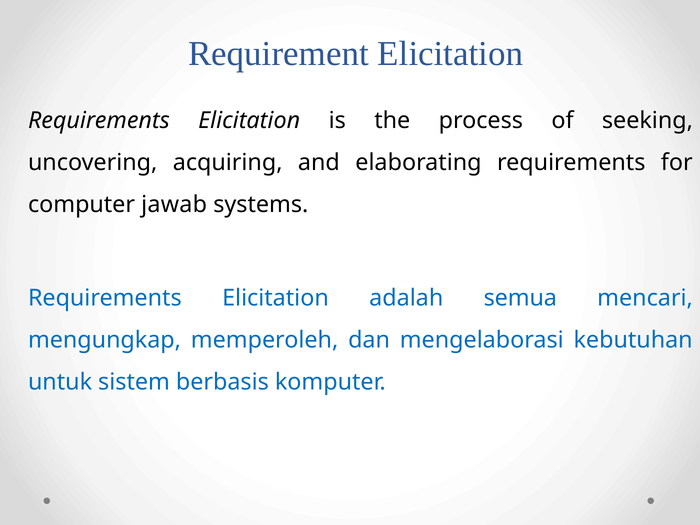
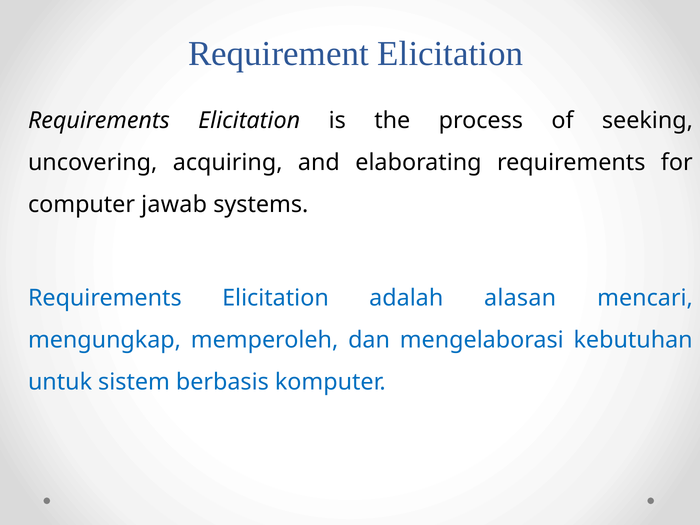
semua: semua -> alasan
